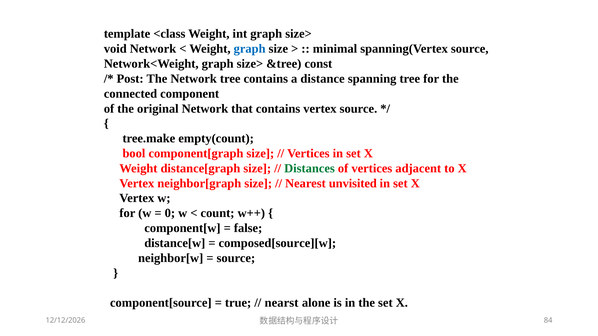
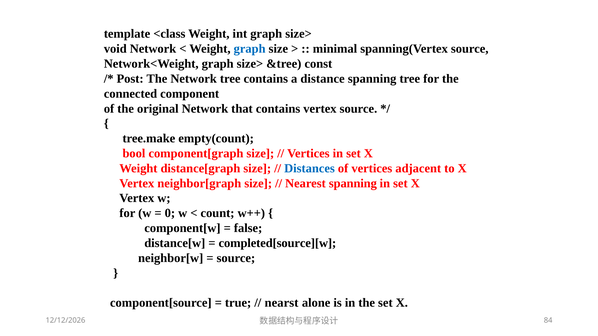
Distances colour: green -> blue
Nearest unvisited: unvisited -> spanning
composed[source][w: composed[source][w -> completed[source][w
